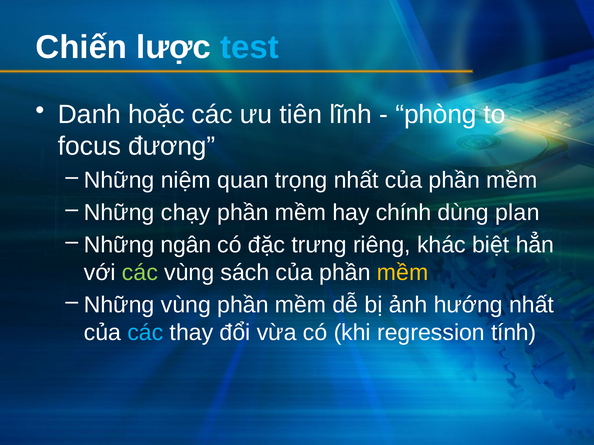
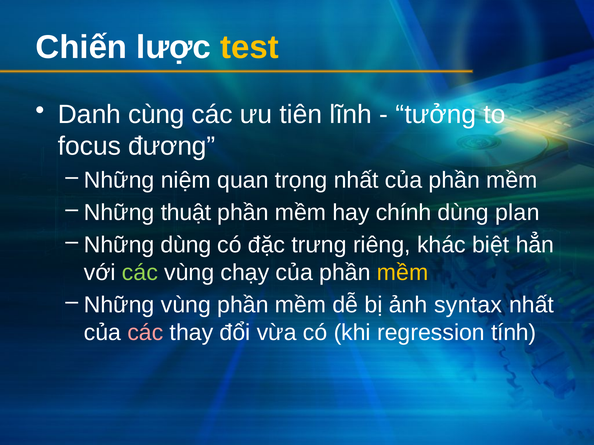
test colour: light blue -> yellow
hoặc: hoặc -> cùng
phòng: phòng -> tưởng
chạy: chạy -> thuật
Những ngân: ngân -> dùng
sách: sách -> chạy
hướng: hướng -> syntax
các at (145, 333) colour: light blue -> pink
